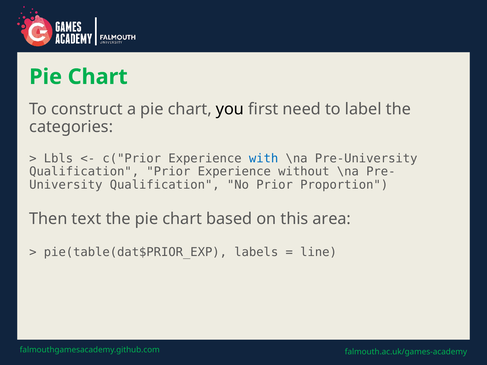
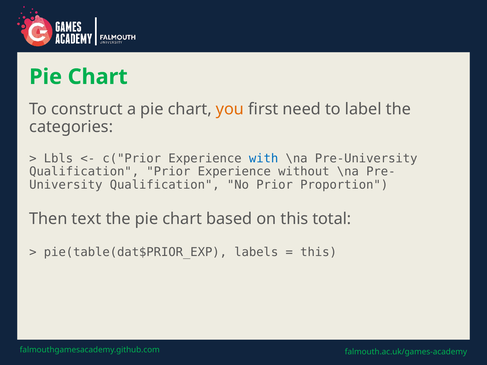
you colour: black -> orange
area: area -> total
line at (319, 252): line -> this
